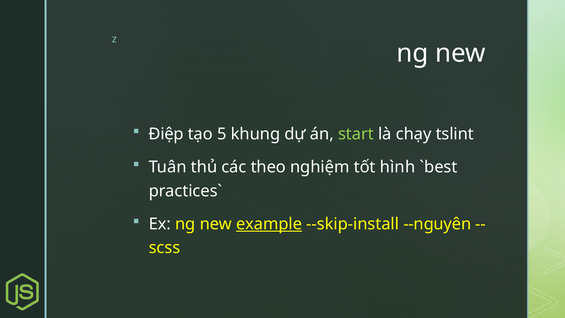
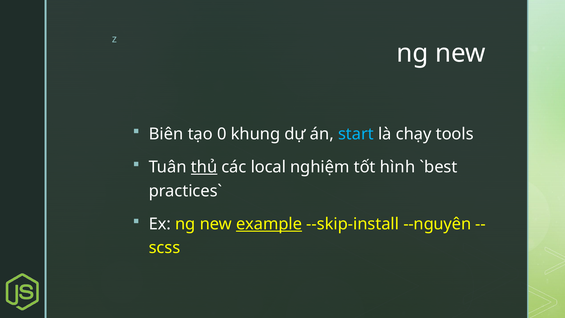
Điệp: Điệp -> Biên
5: 5 -> 0
start colour: light green -> light blue
tslint: tslint -> tools
thủ underline: none -> present
theo: theo -> local
